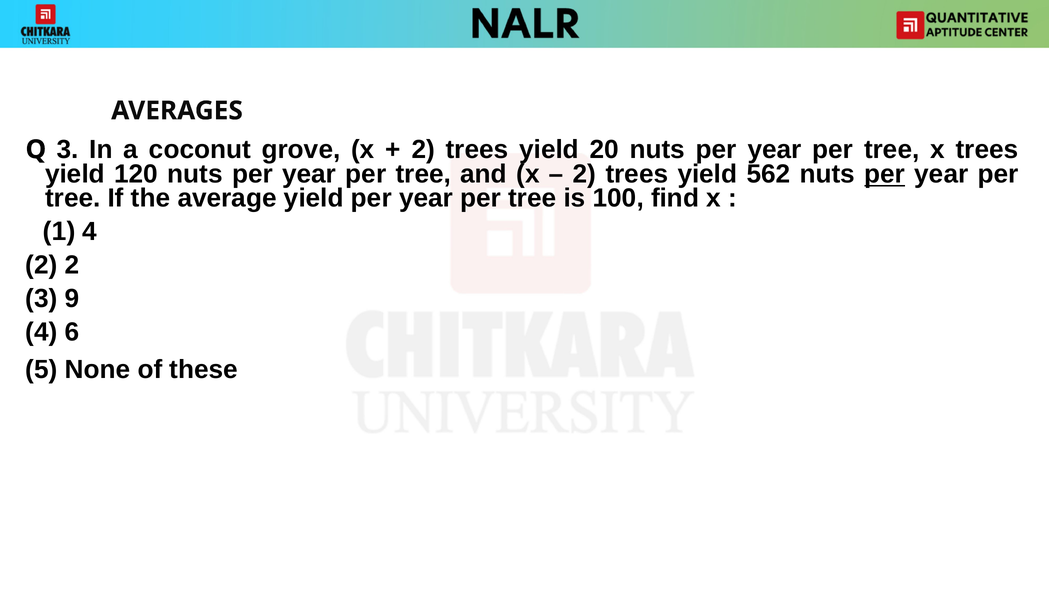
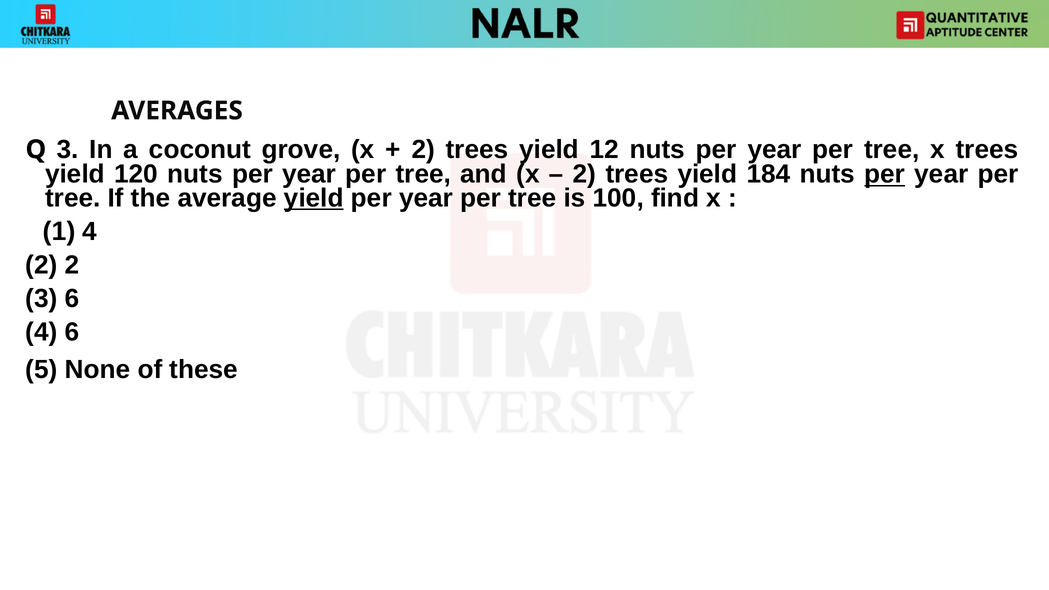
20: 20 -> 12
562: 562 -> 184
yield at (314, 198) underline: none -> present
3 9: 9 -> 6
